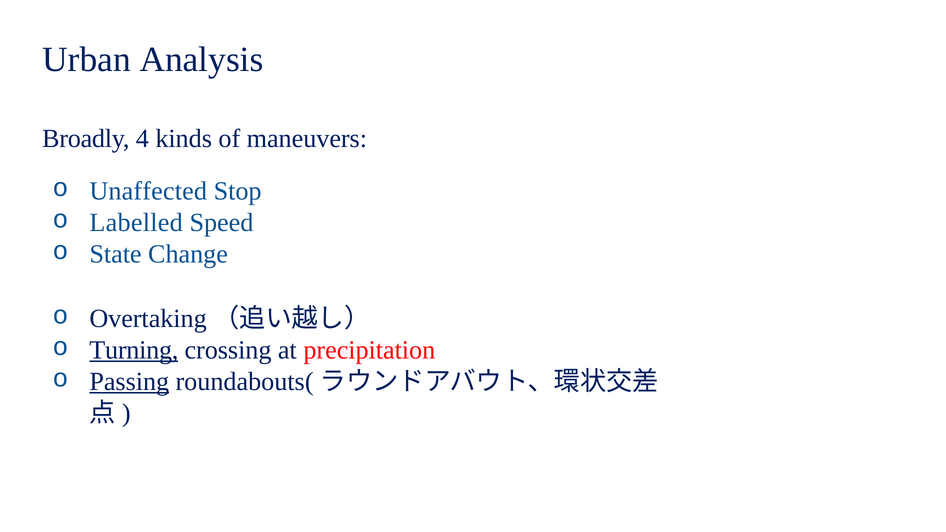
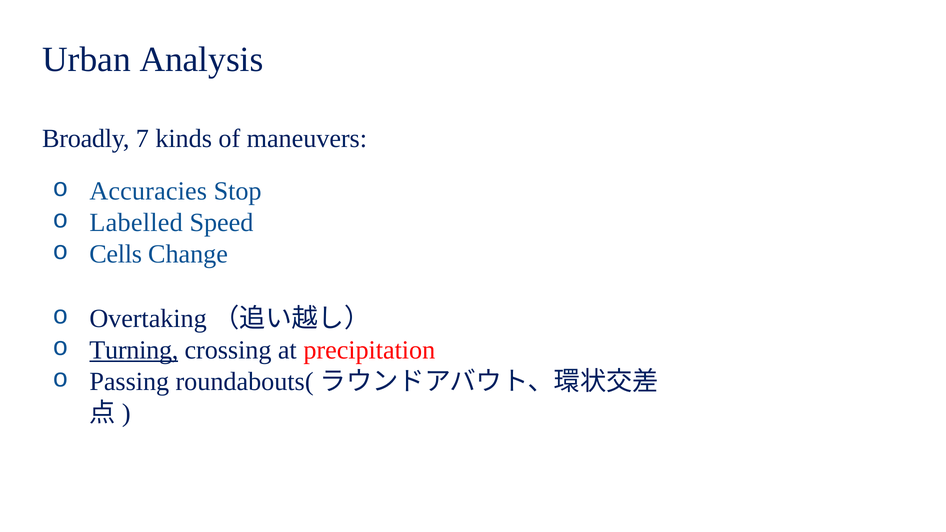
4: 4 -> 7
Unaffected: Unaffected -> Accuracies
State: State -> Cells
Passing underline: present -> none
